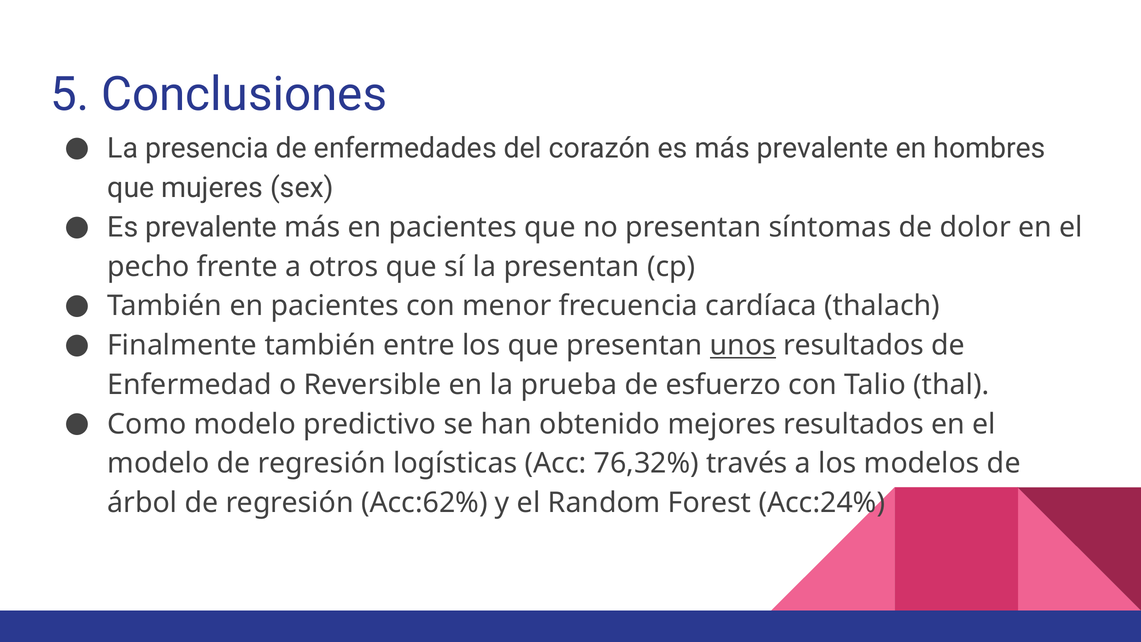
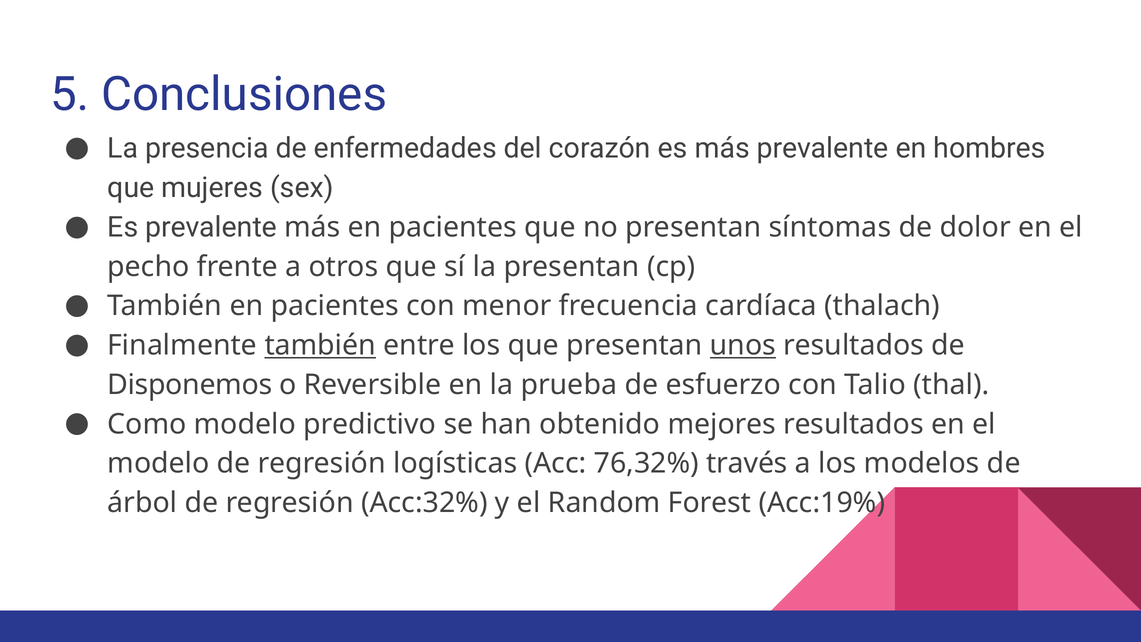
también at (320, 345) underline: none -> present
Enfermedad: Enfermedad -> Disponemos
Acc:62%: Acc:62% -> Acc:32%
Acc:24%: Acc:24% -> Acc:19%
